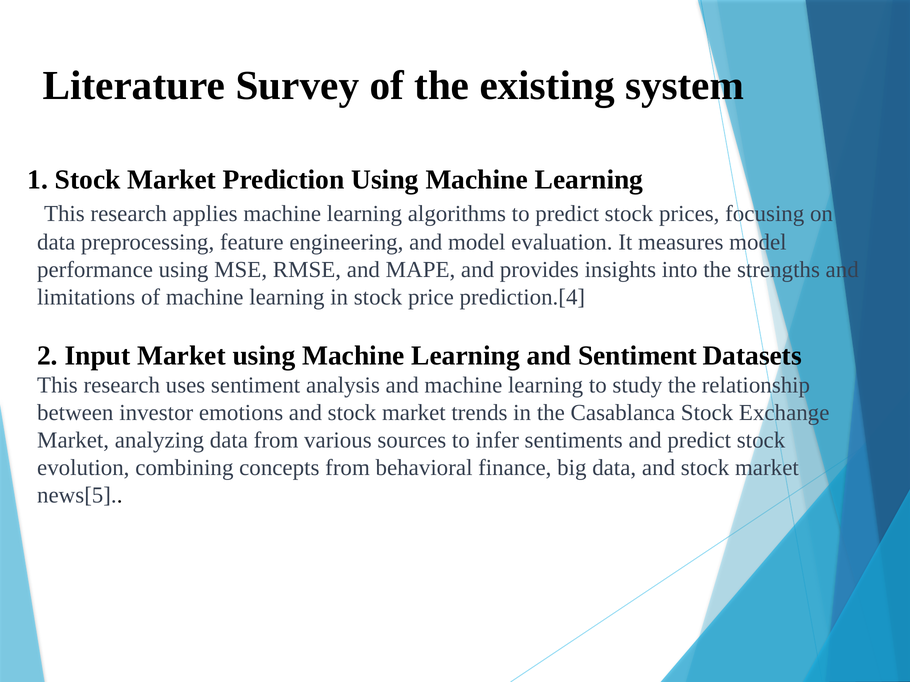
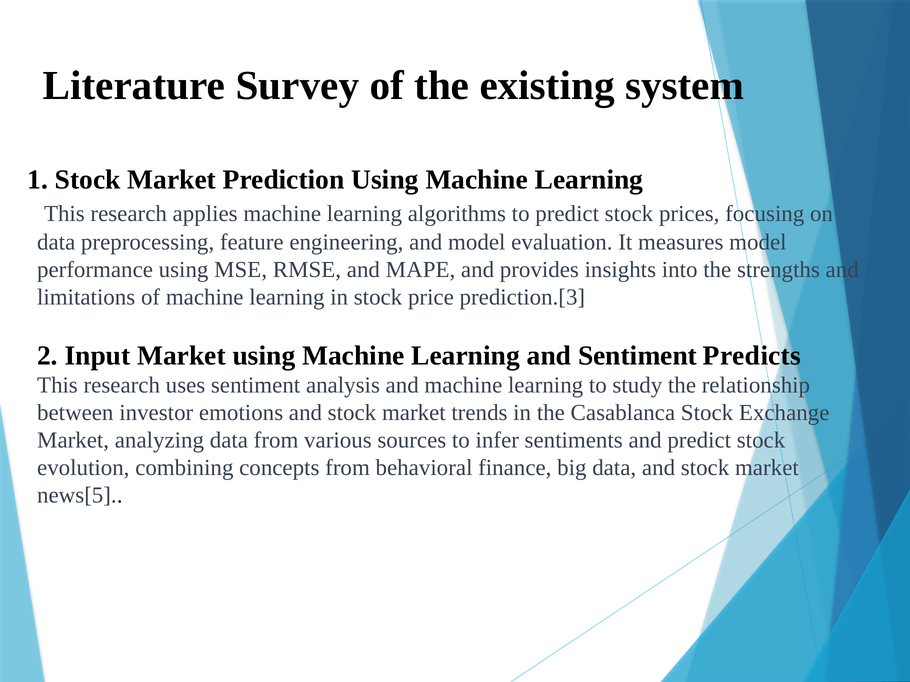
prediction.[4: prediction.[4 -> prediction.[3
Datasets: Datasets -> Predicts
